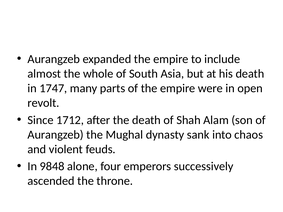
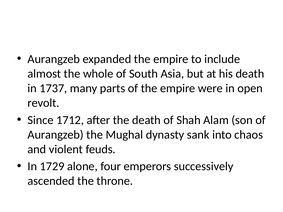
1747: 1747 -> 1737
9848: 9848 -> 1729
